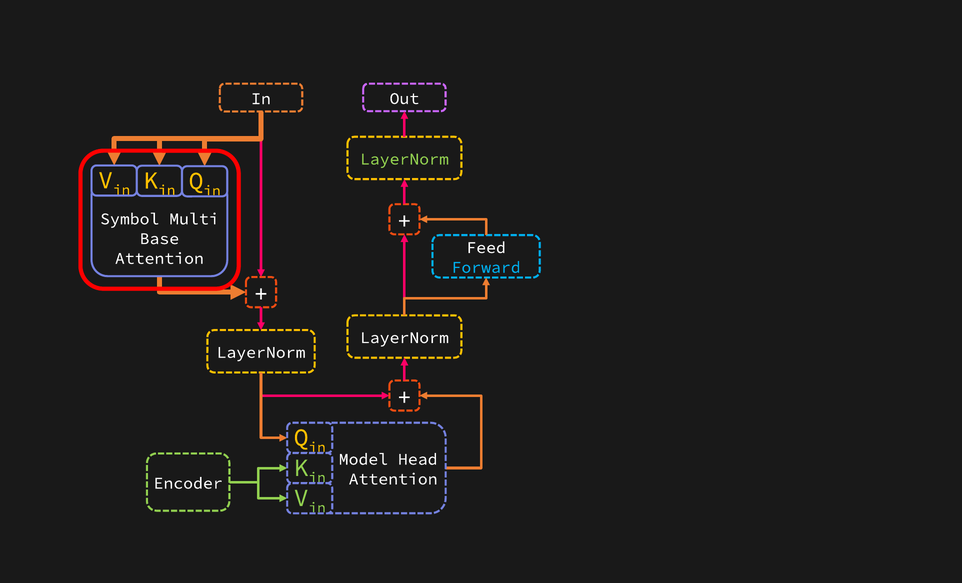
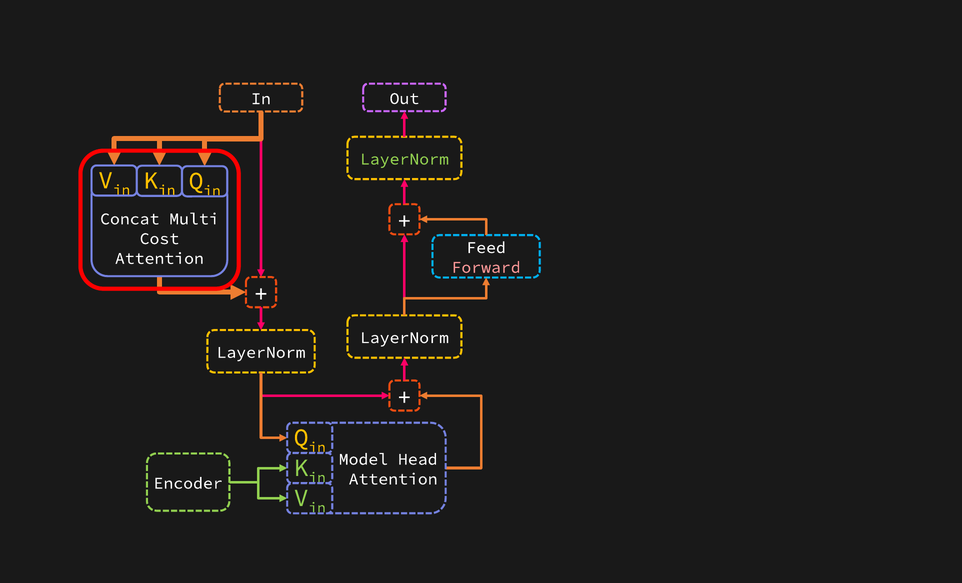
Symbol: Symbol -> Concat
Base: Base -> Cost
Forward colour: light blue -> pink
